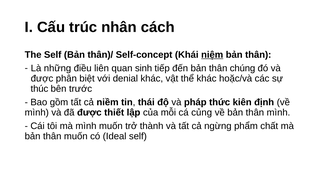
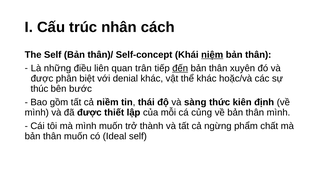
sinh: sinh -> trân
đến underline: none -> present
chúng: chúng -> xuyên
trước: trước -> bước
pháp: pháp -> sàng
